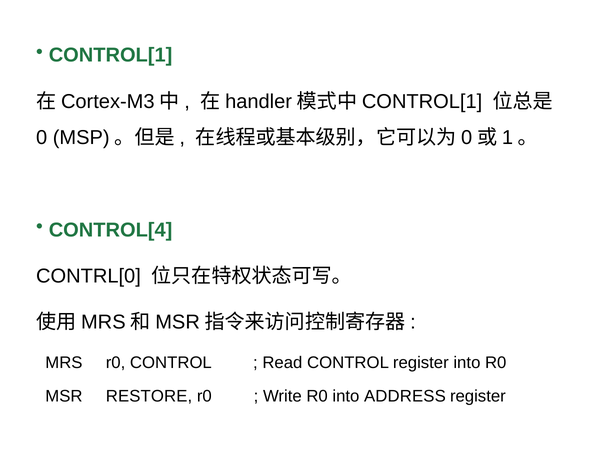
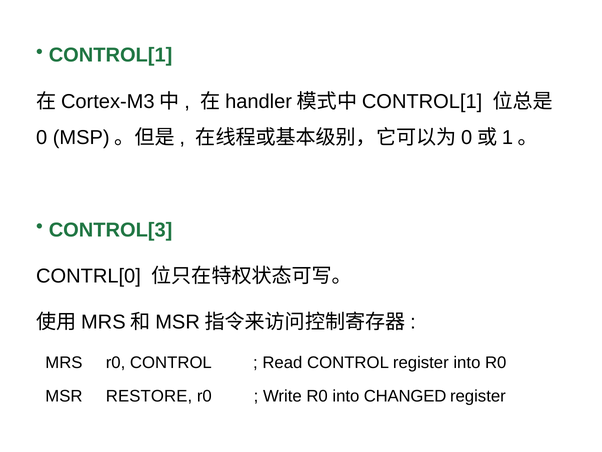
CONTROL[4: CONTROL[4 -> CONTROL[3
ADDRESS: ADDRESS -> CHANGED
